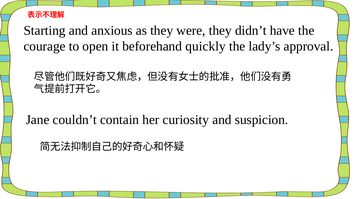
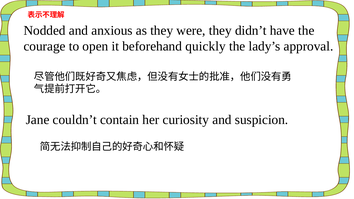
Starting: Starting -> Nodded
